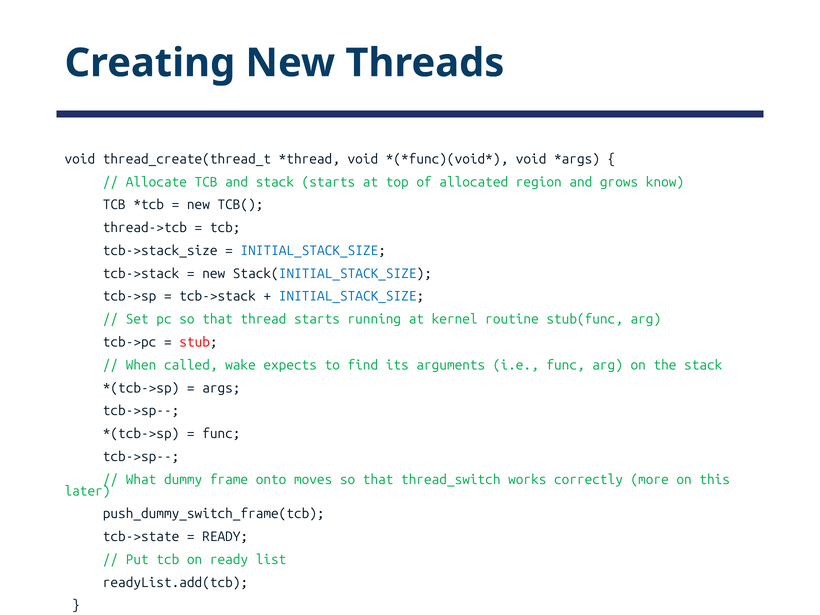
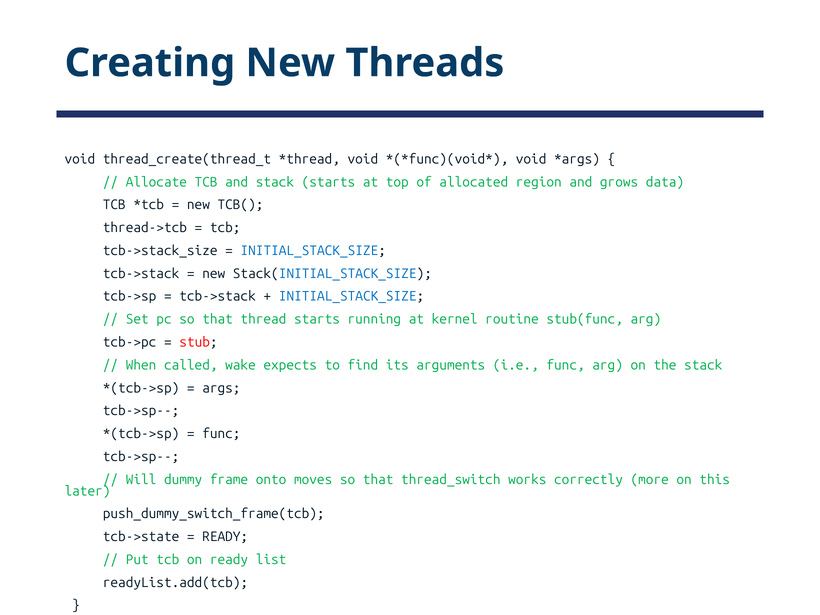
know: know -> data
What: What -> Will
